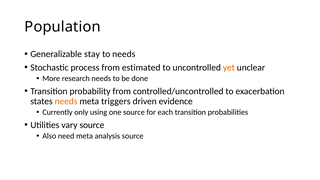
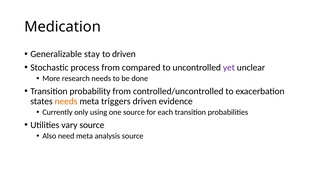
Population: Population -> Medication
to needs: needs -> driven
estimated: estimated -> compared
yet colour: orange -> purple
